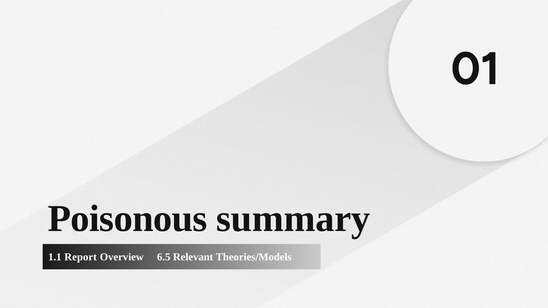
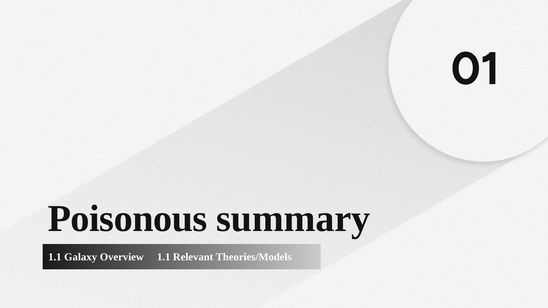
Report: Report -> Galaxy
Overview 6.5: 6.5 -> 1.1
